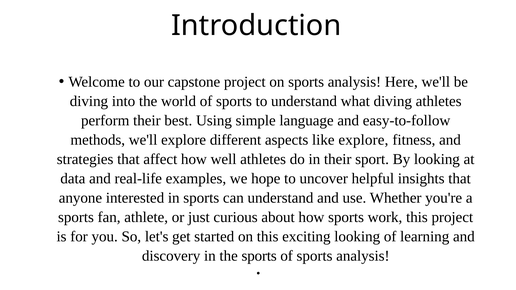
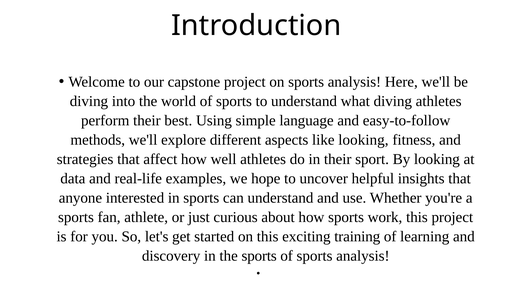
like explore: explore -> looking
exciting looking: looking -> training
